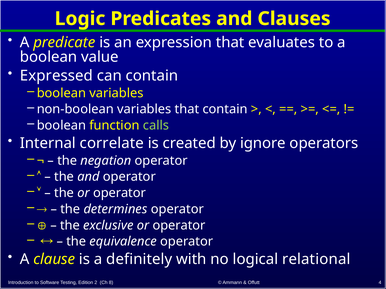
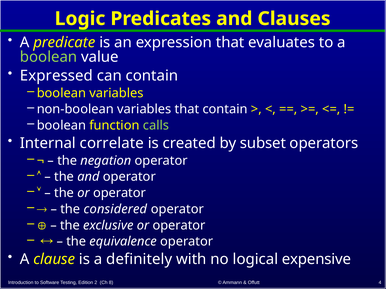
boolean at (49, 57) colour: white -> light green
ignore: ignore -> subset
determines: determines -> considered
relational: relational -> expensive
